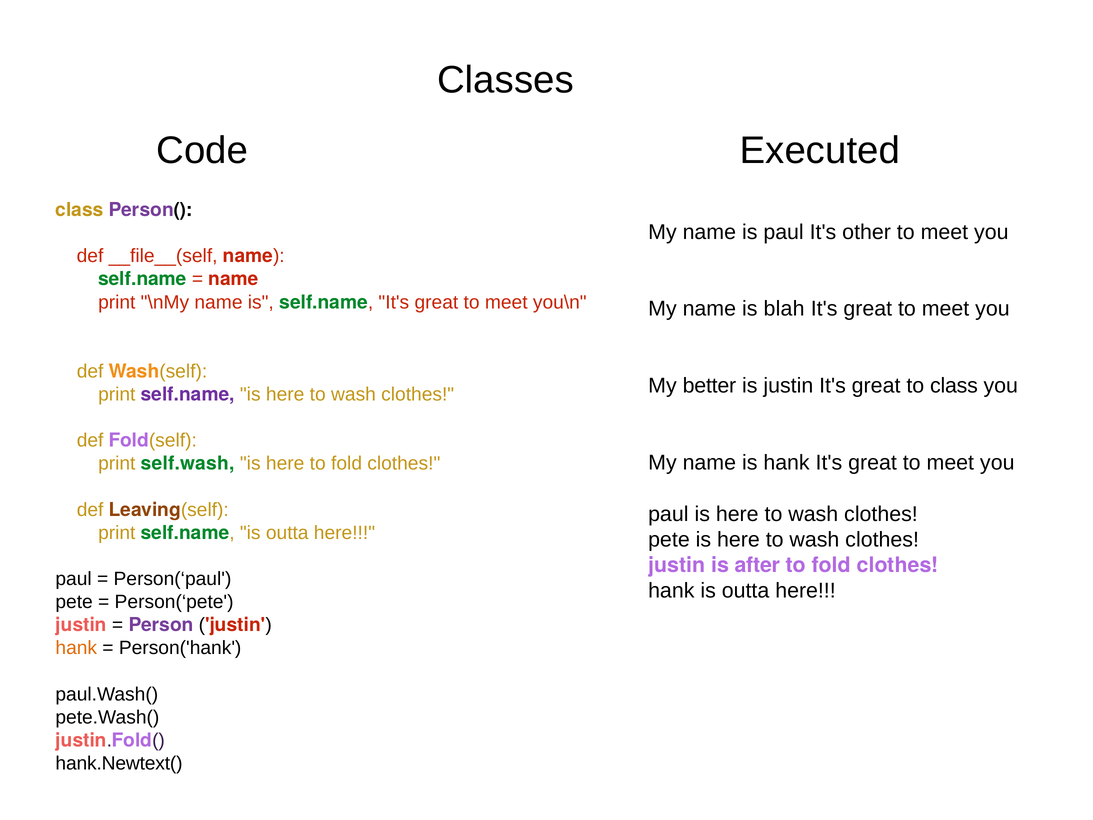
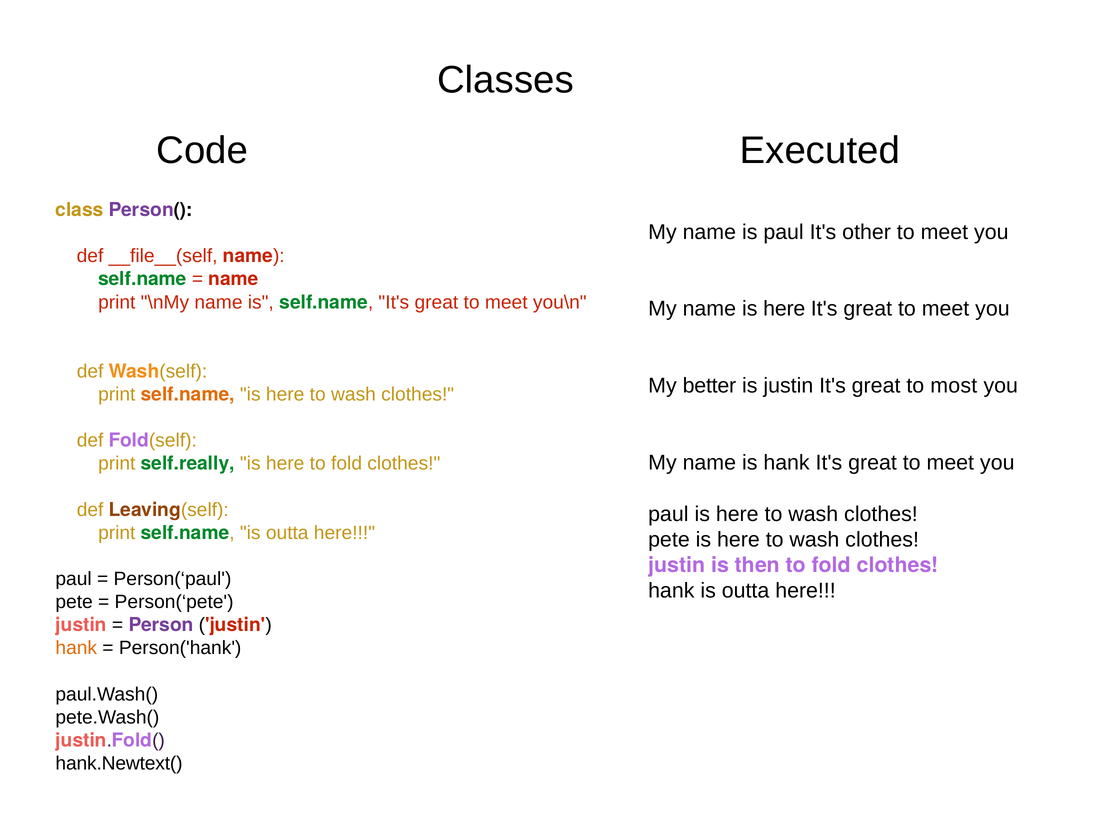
name is blah: blah -> here
to class: class -> most
self.name at (188, 394) colour: purple -> orange
self.wash: self.wash -> self.really
after: after -> then
